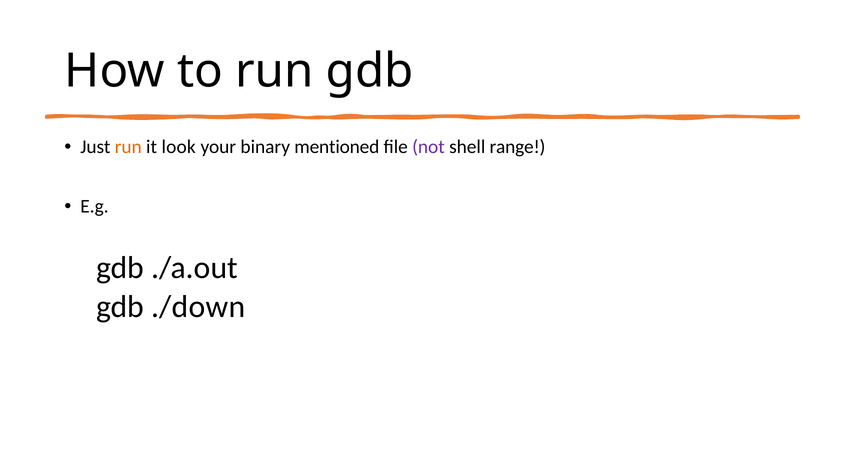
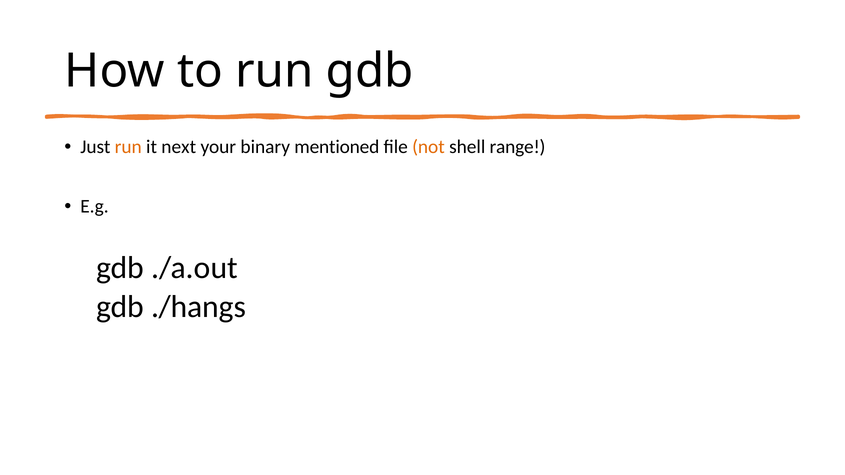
look: look -> next
not colour: purple -> orange
./down: ./down -> ./hangs
